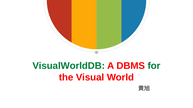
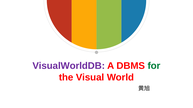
VisualWorldDB colour: green -> purple
